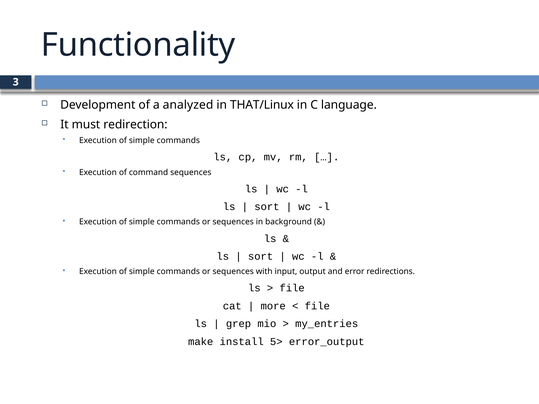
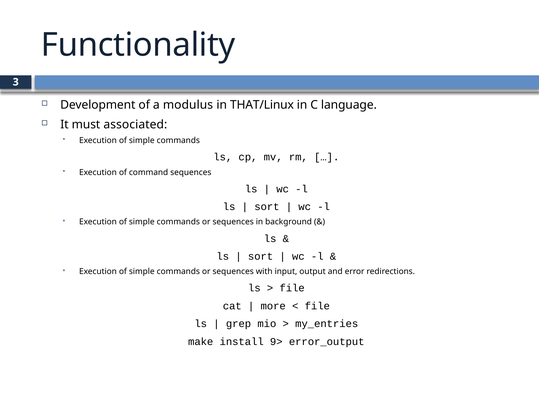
analyzed: analyzed -> modulus
redirection: redirection -> associated
5>: 5> -> 9>
